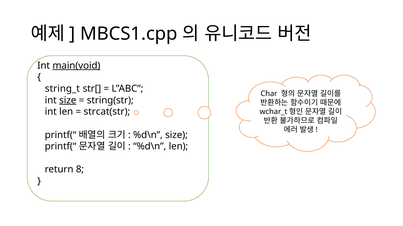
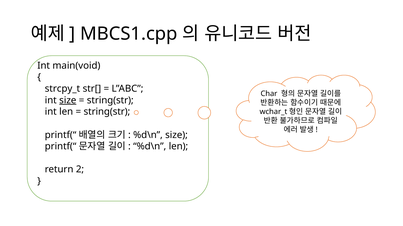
main(void underline: present -> none
string_t: string_t -> strcpy_t
strcat(str at (107, 112): strcat(str -> string(str
8: 8 -> 2
